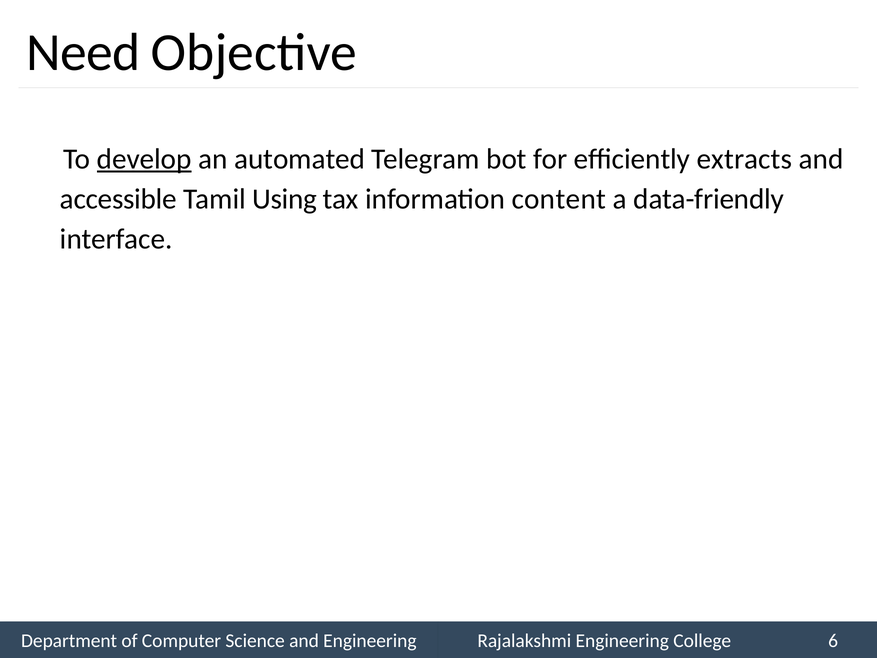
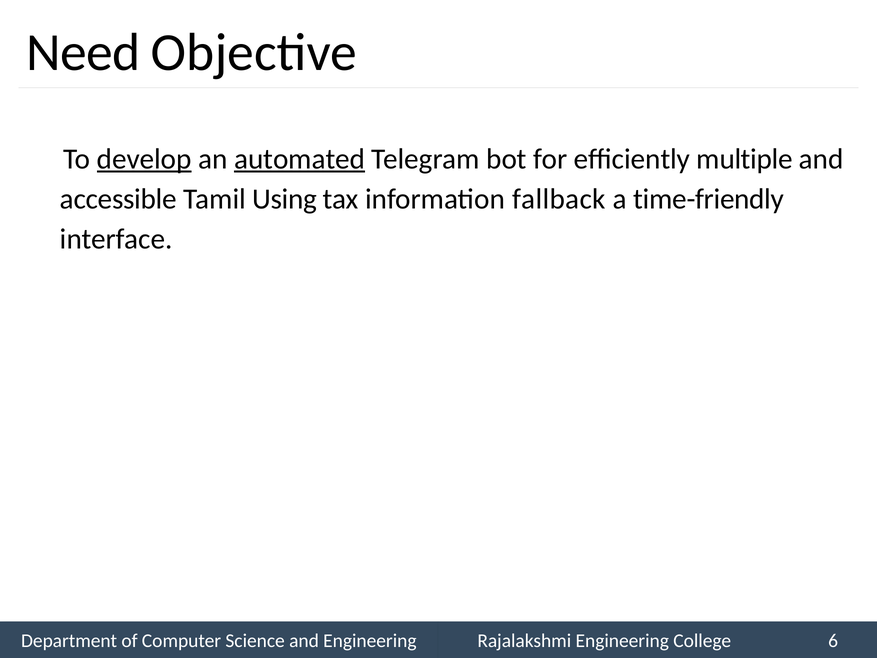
automated underline: none -> present
extracts: extracts -> multiple
content: content -> fallback
data-friendly: data-friendly -> time-friendly
